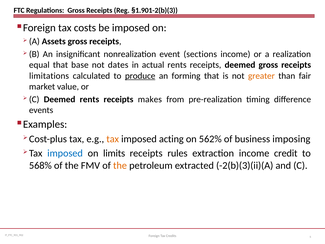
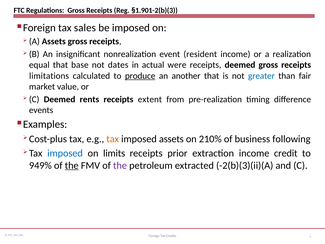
costs: costs -> sales
sections: sections -> resident
actual rents: rents -> were
forming: forming -> another
greater colour: orange -> blue
makes: makes -> extent
imposed acting: acting -> assets
562%: 562% -> 210%
imposing: imposing -> following
rules: rules -> prior
568%: 568% -> 949%
the at (72, 165) underline: none -> present
the at (120, 165) colour: orange -> purple
